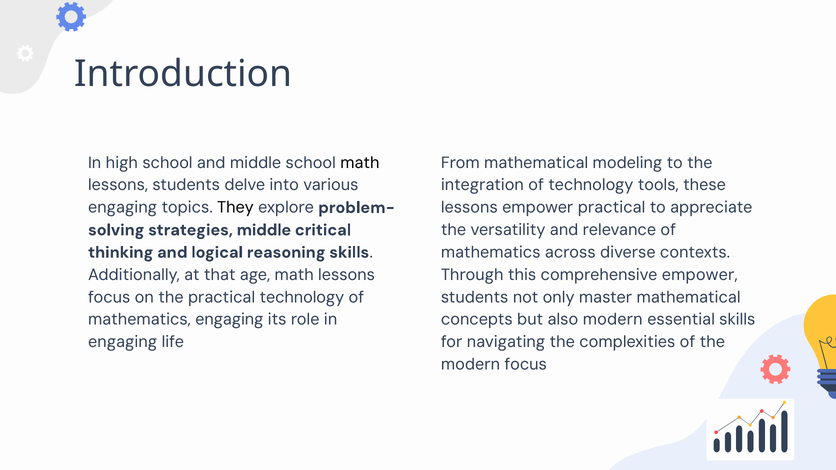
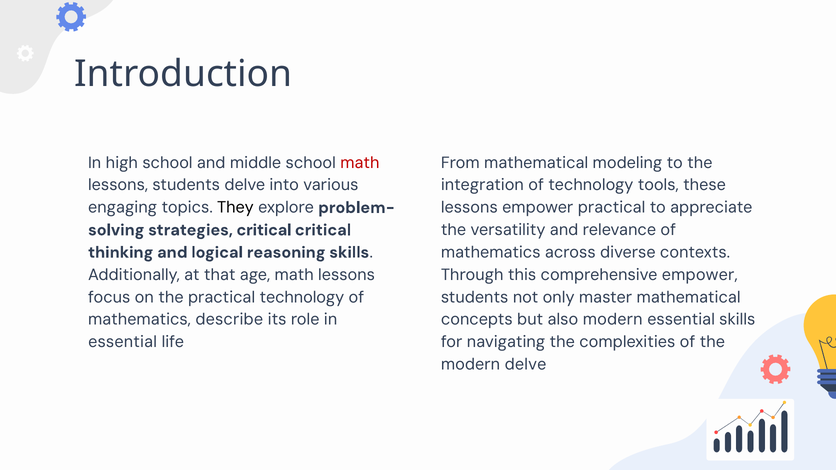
math at (360, 163) colour: black -> red
strategies middle: middle -> critical
mathematics engaging: engaging -> describe
engaging at (123, 342): engaging -> essential
modern focus: focus -> delve
